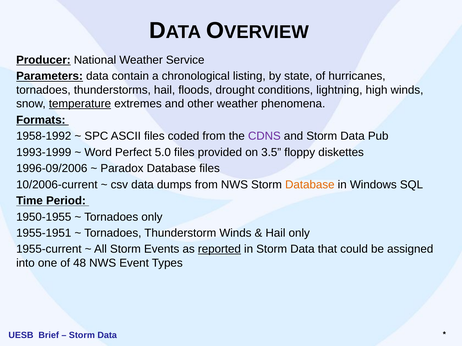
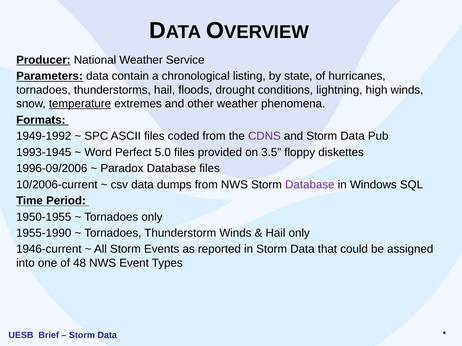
1958-1992: 1958-1992 -> 1949-1992
1993-1999: 1993-1999 -> 1993-1945
Database at (310, 185) colour: orange -> purple
1955-1951: 1955-1951 -> 1955-1990
1955-current: 1955-current -> 1946-current
reported underline: present -> none
